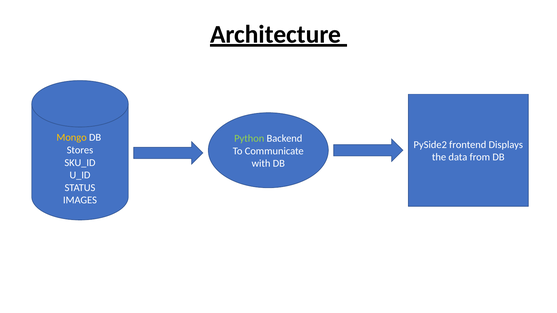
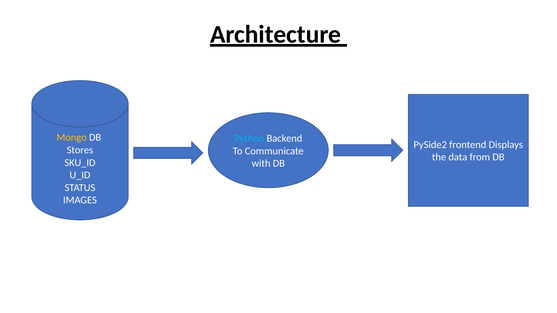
Python colour: light green -> light blue
